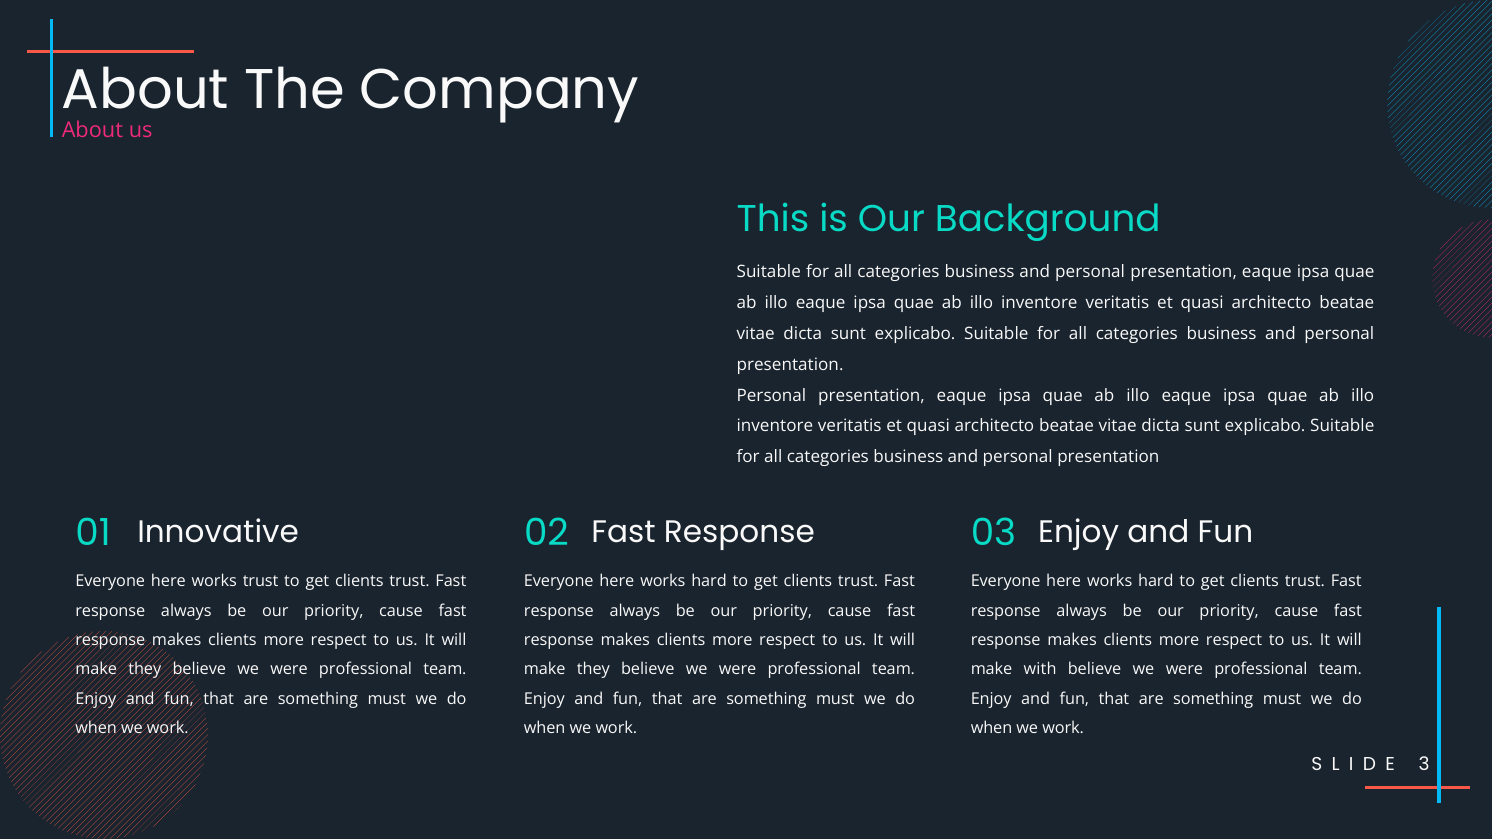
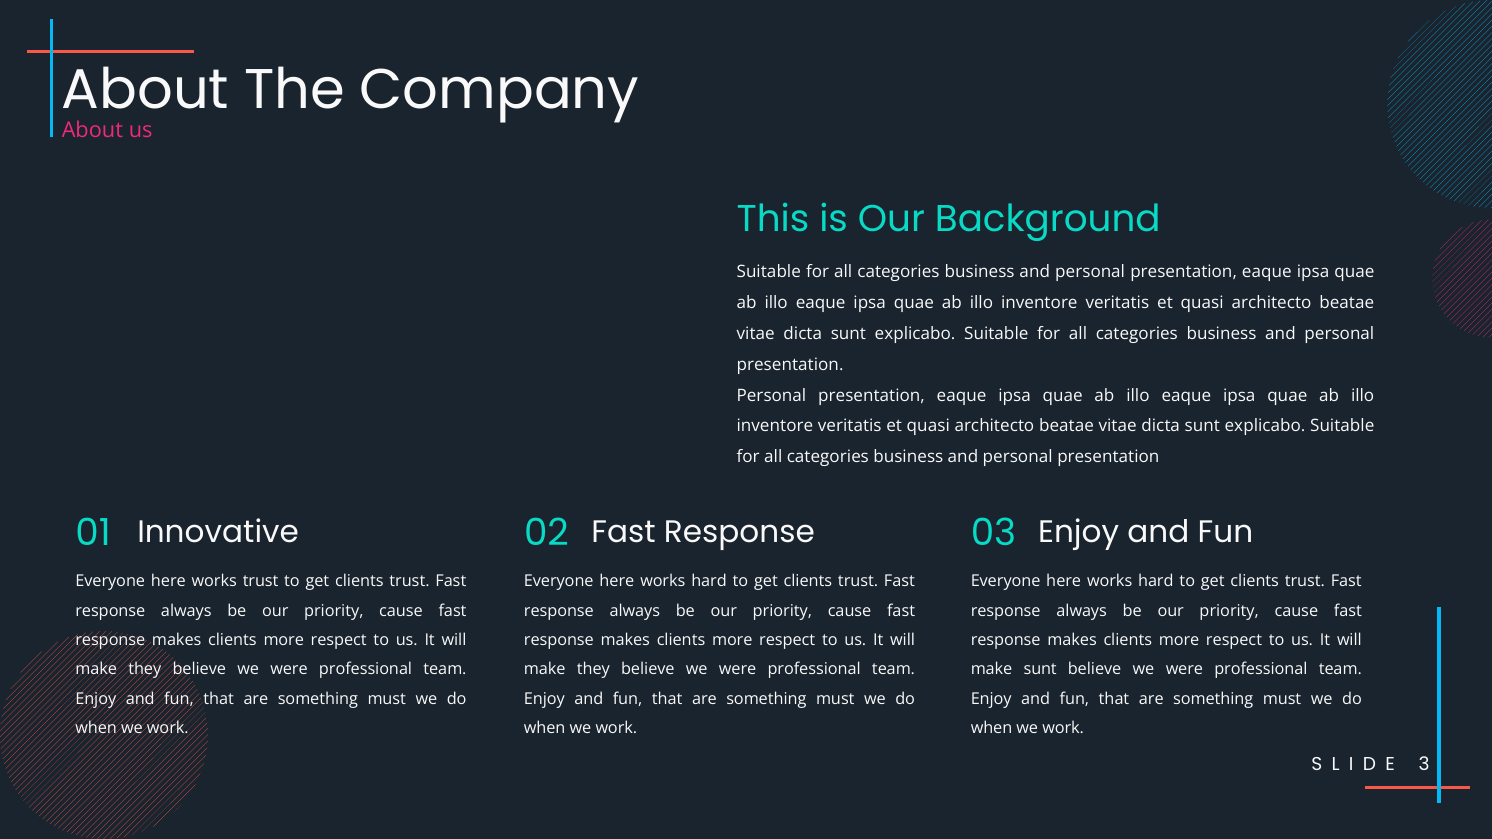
make with: with -> sunt
